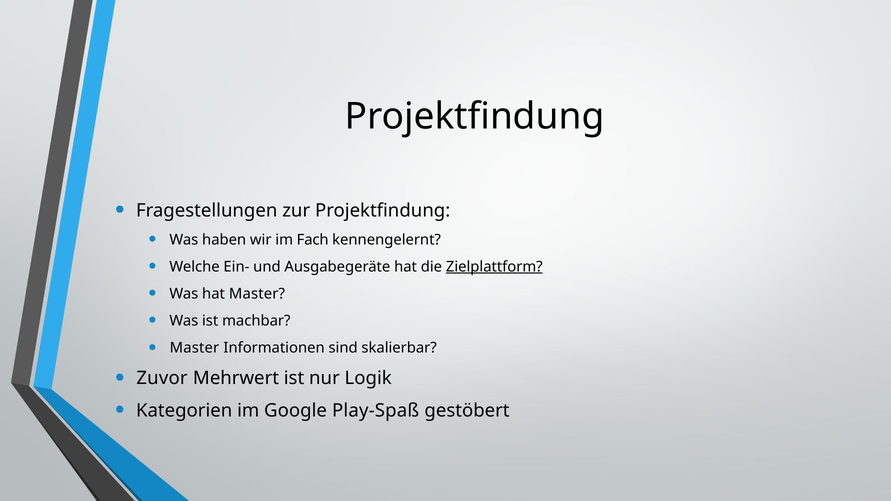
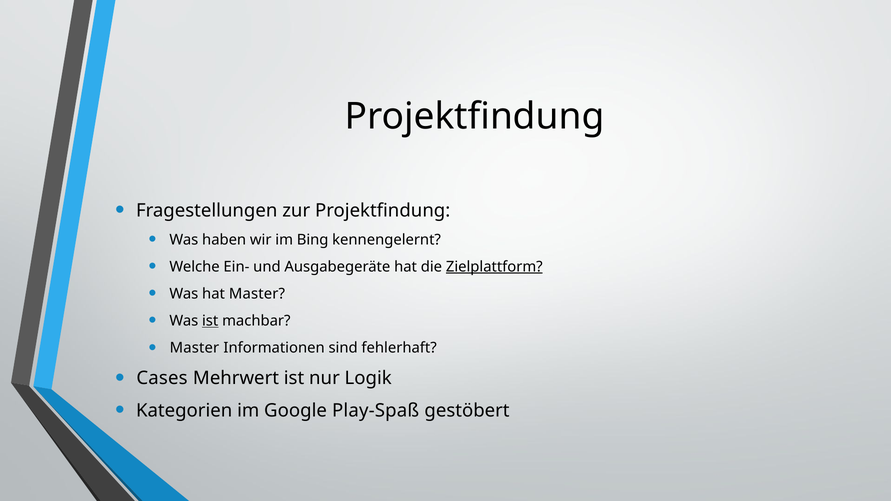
Fach: Fach -> Bing
ist at (210, 321) underline: none -> present
skalierbar: skalierbar -> fehlerhaft
Zuvor: Zuvor -> Cases
